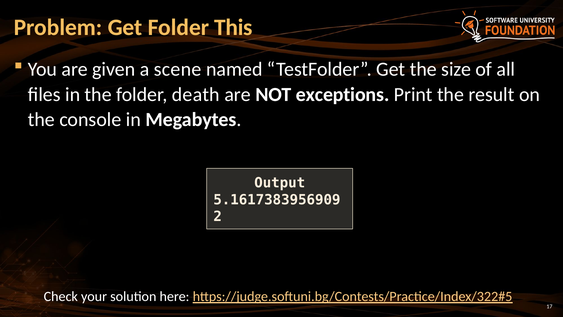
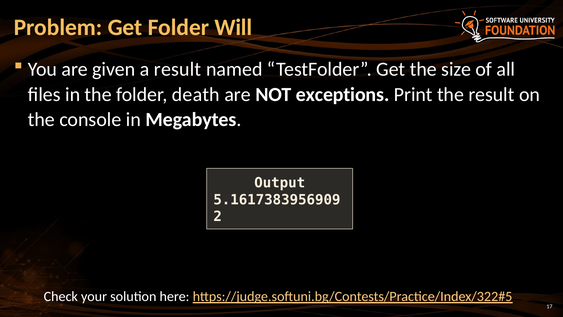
This: This -> Will
a scene: scene -> result
